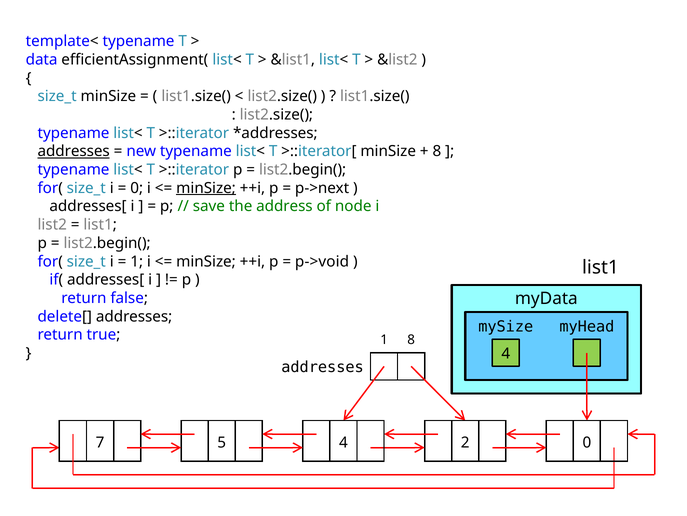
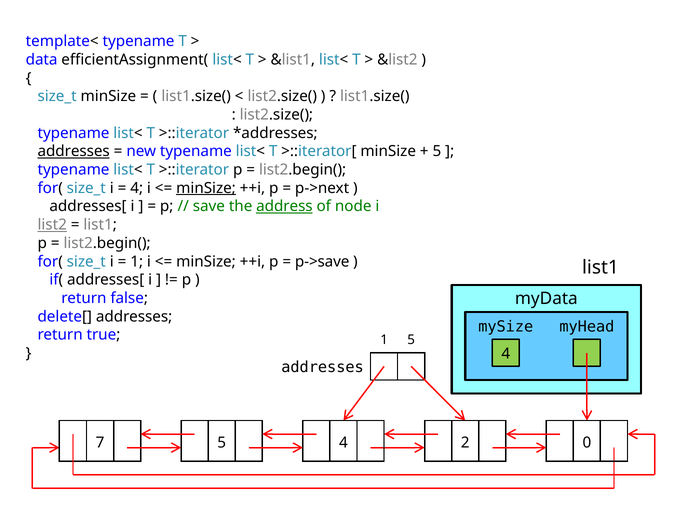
8 at (437, 151): 8 -> 5
0 at (137, 188): 0 -> 4
address underline: none -> present
list2 underline: none -> present
p->void: p->void -> p->save
1 8: 8 -> 5
